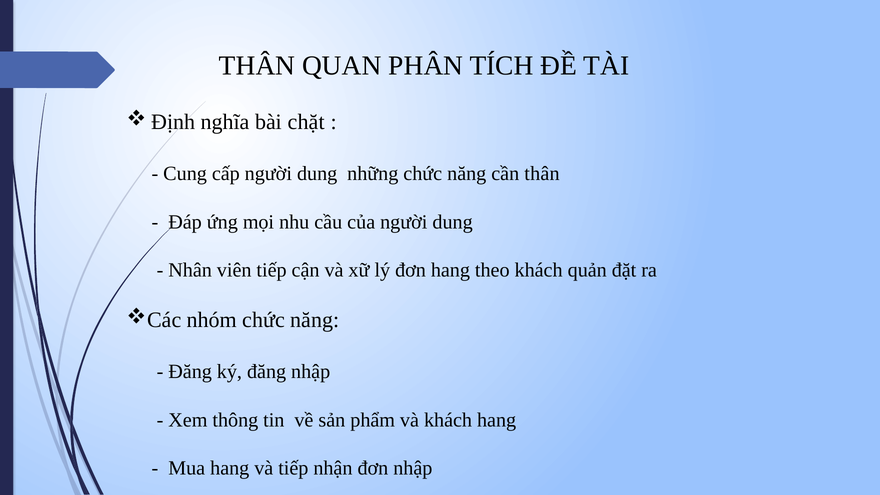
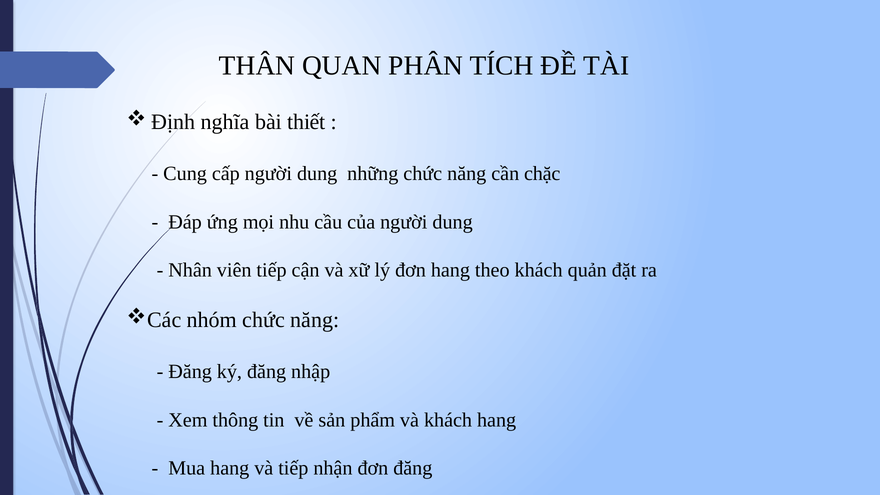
chặt: chặt -> thiết
cần thân: thân -> chặc
đơn nhập: nhập -> đăng
